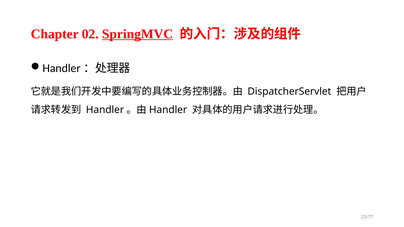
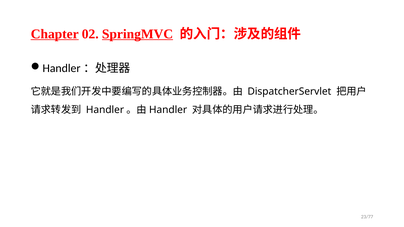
Chapter underline: none -> present
